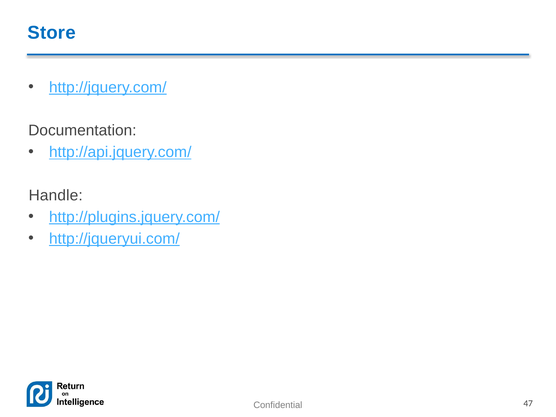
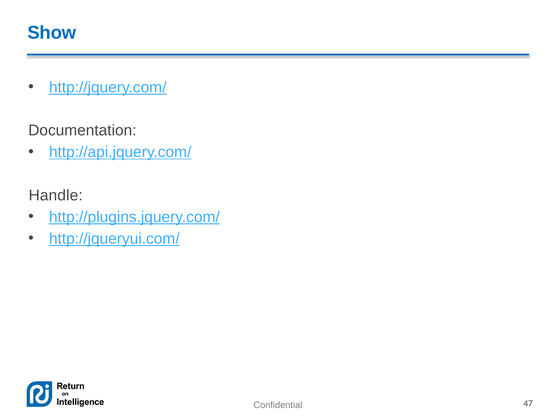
Store: Store -> Show
